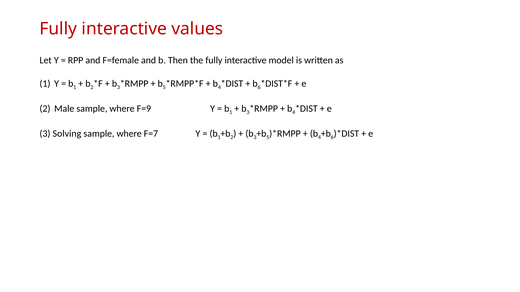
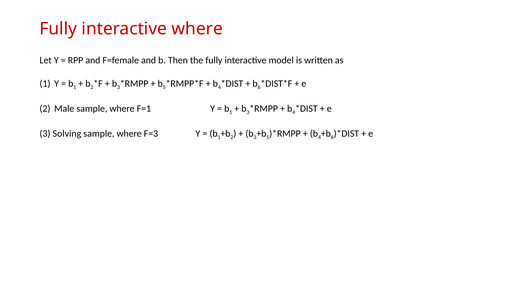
interactive values: values -> where
F=9: F=9 -> F=1
F=7: F=7 -> F=3
